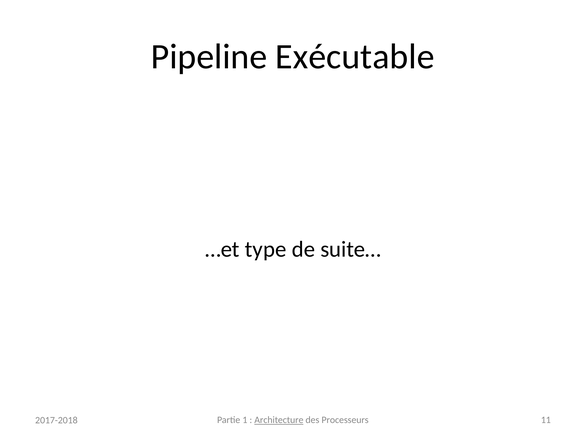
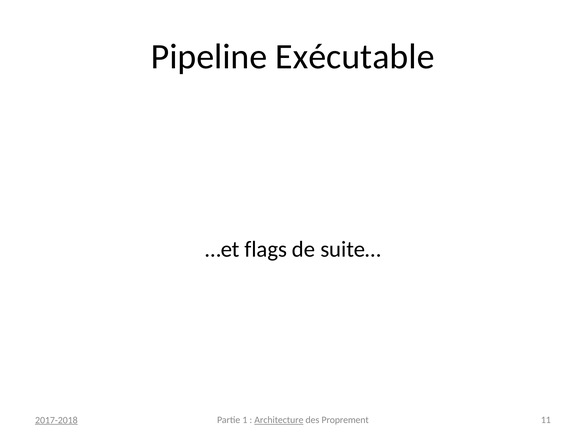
type: type -> flags
Processeurs: Processeurs -> Proprement
2017-2018 underline: none -> present
